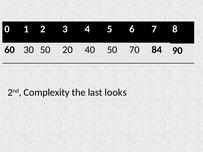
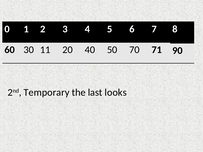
30 50: 50 -> 11
84: 84 -> 71
Complexity: Complexity -> Temporary
